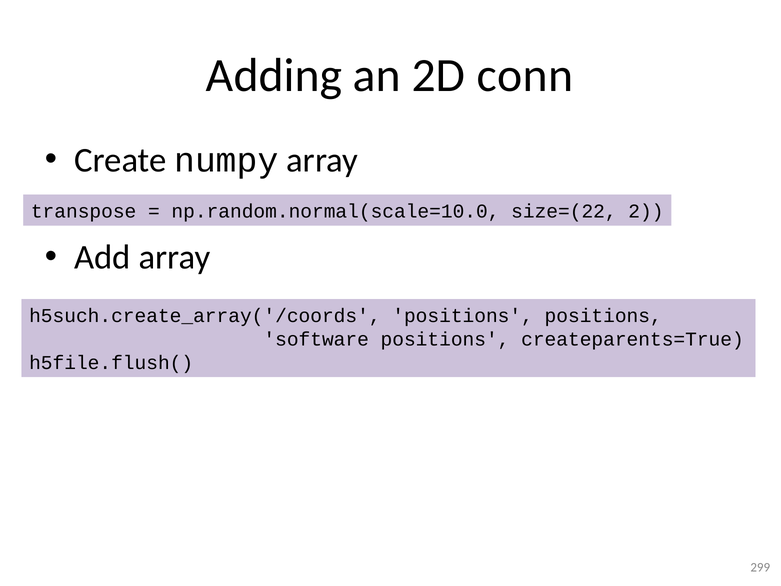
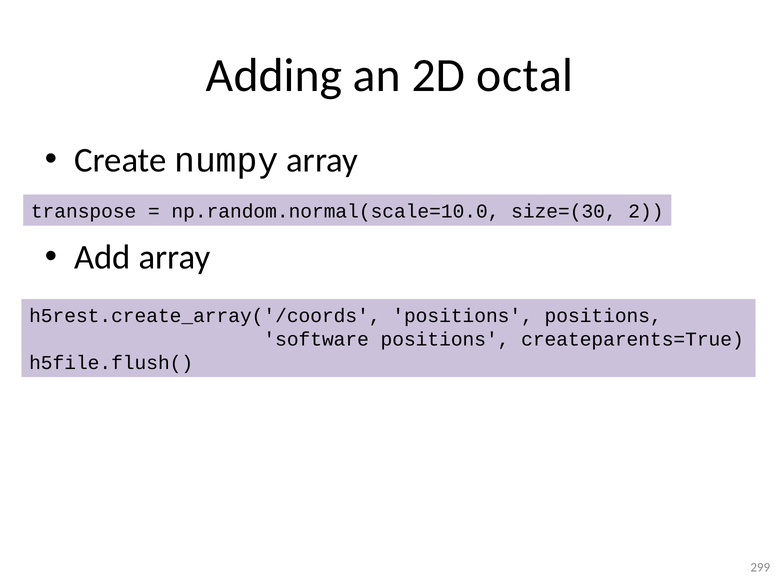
conn: conn -> octal
size=(22: size=(22 -> size=(30
h5such.create_array('/coords: h5such.create_array('/coords -> h5rest.create_array('/coords
